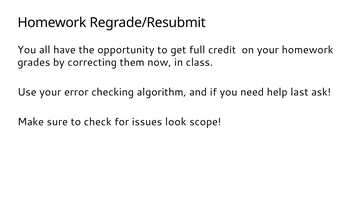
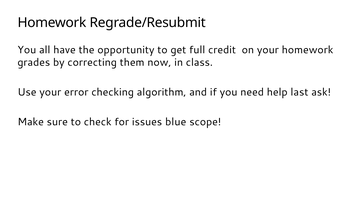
look: look -> blue
